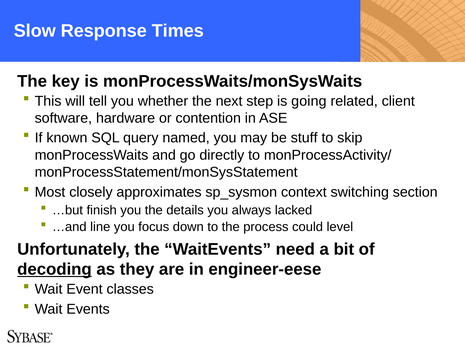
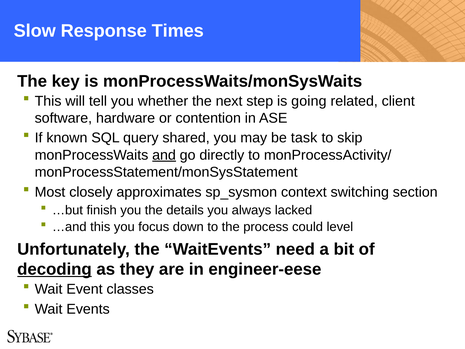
named: named -> shared
stuff: stuff -> task
and underline: none -> present
…and line: line -> this
